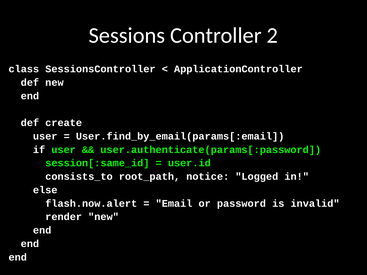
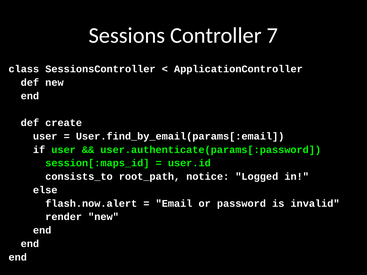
2: 2 -> 7
session[:same_id: session[:same_id -> session[:maps_id
